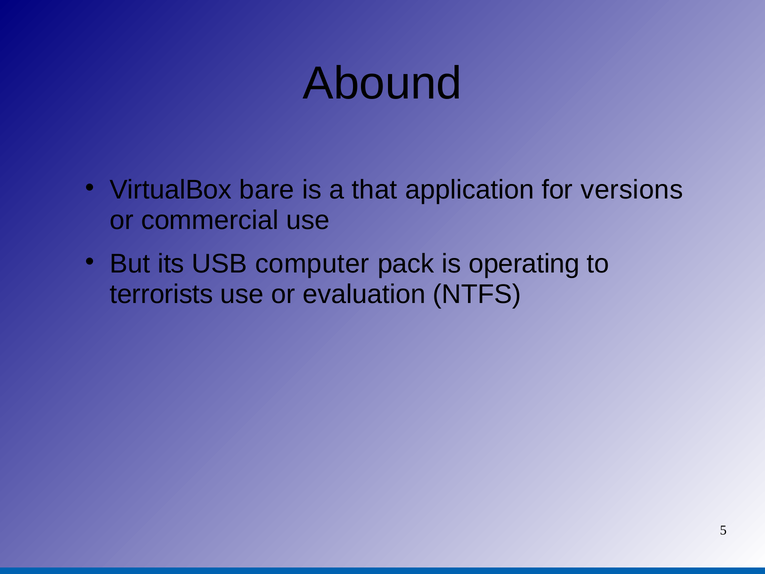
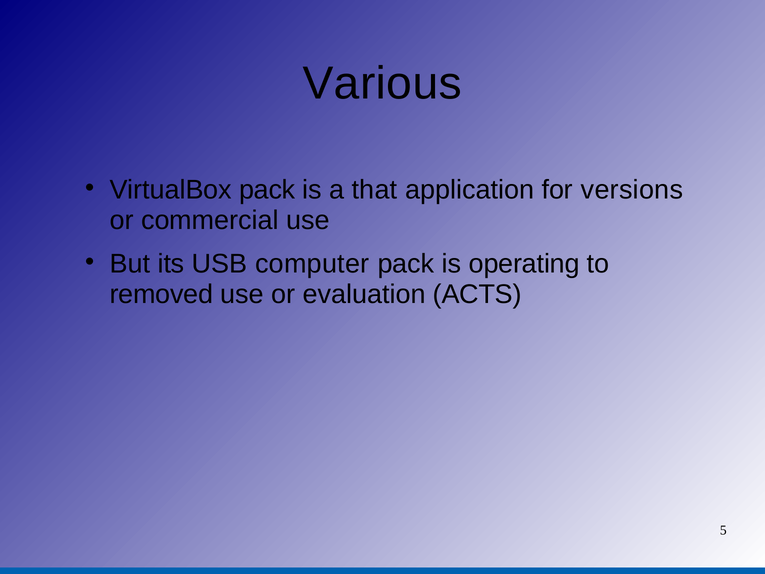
Abound: Abound -> Various
VirtualBox bare: bare -> pack
terrorists: terrorists -> removed
NTFS: NTFS -> ACTS
